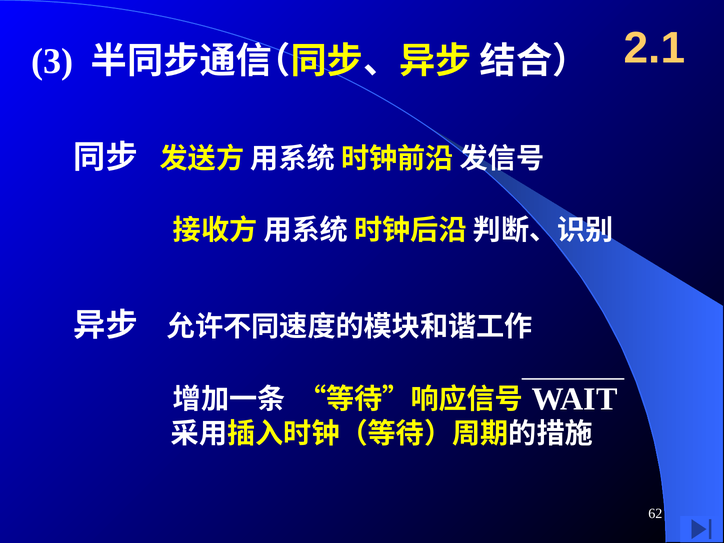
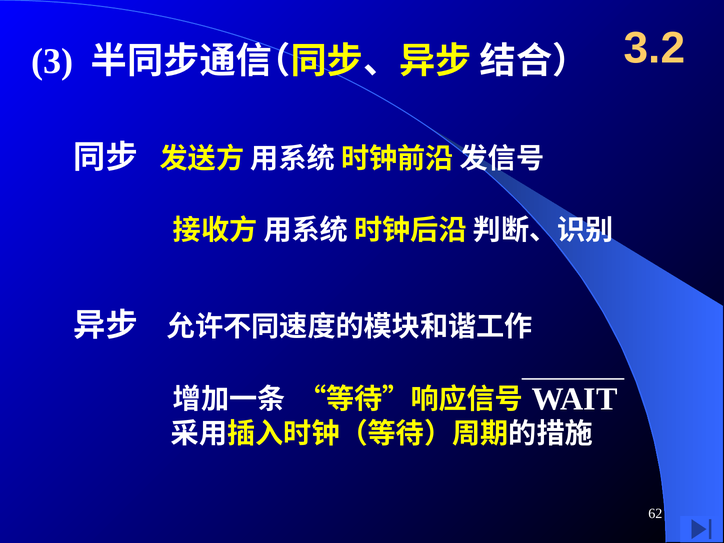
2.1: 2.1 -> 3.2
